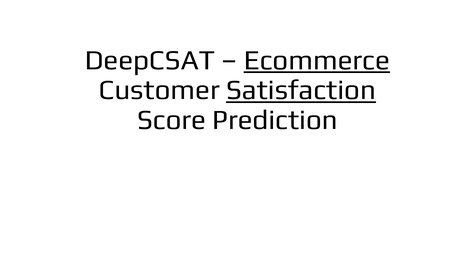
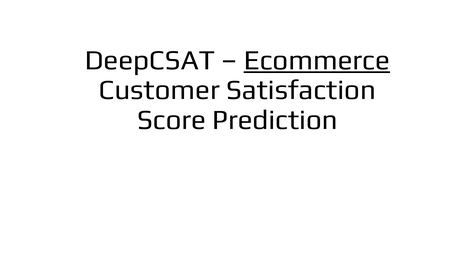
Satisfaction underline: present -> none
